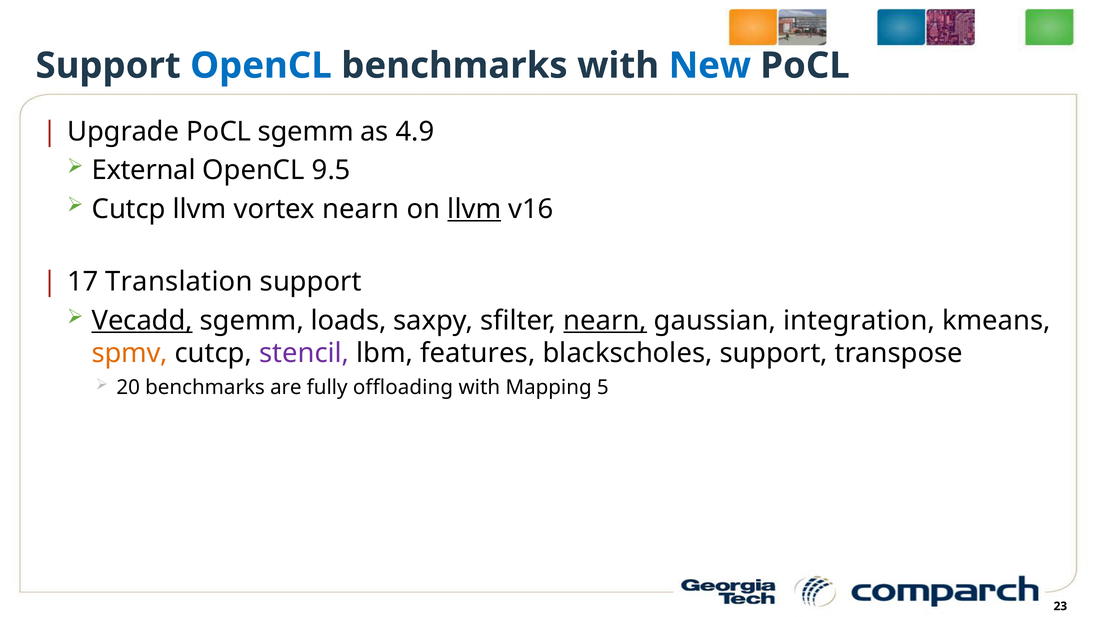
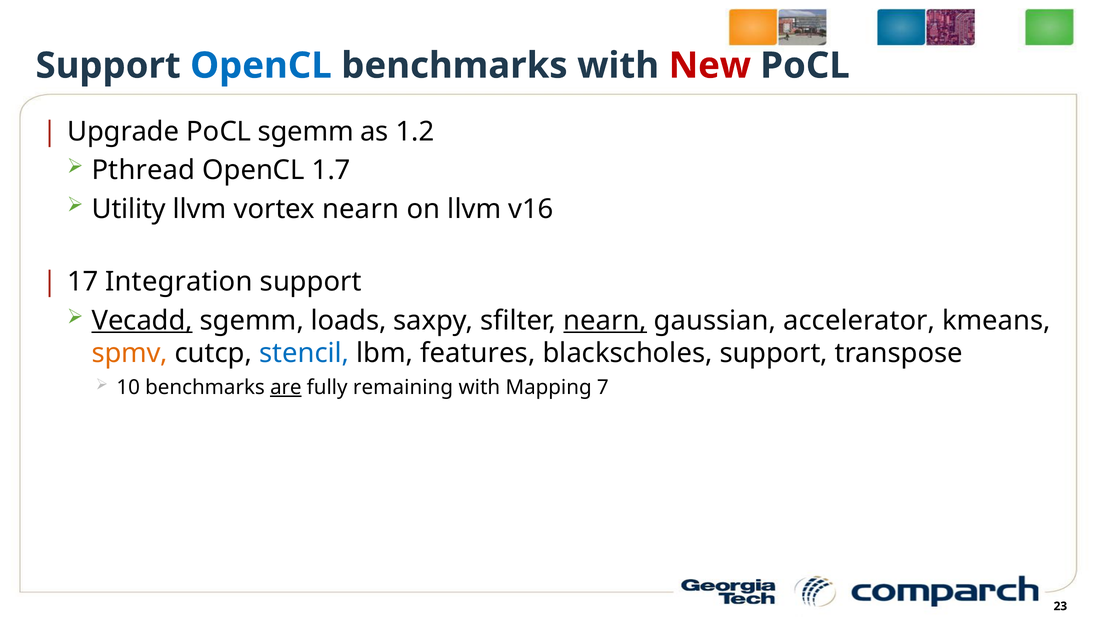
New colour: blue -> red
4.9: 4.9 -> 1.2
External: External -> Pthread
9.5: 9.5 -> 1.7
Cutcp at (129, 209): Cutcp -> Utility
llvm at (474, 209) underline: present -> none
Translation: Translation -> Integration
integration: integration -> accelerator
stencil colour: purple -> blue
20: 20 -> 10
are underline: none -> present
offloading: offloading -> remaining
5: 5 -> 7
